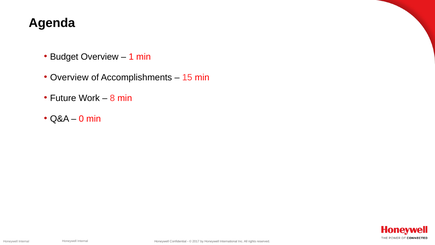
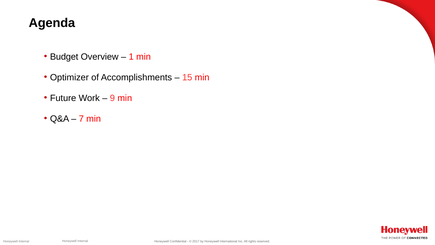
Overview at (69, 77): Overview -> Optimizer
8: 8 -> 9
0: 0 -> 7
